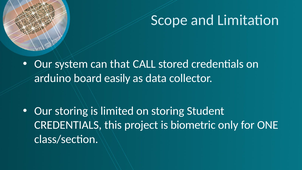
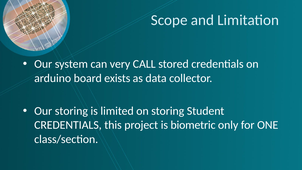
that: that -> very
easily: easily -> exists
